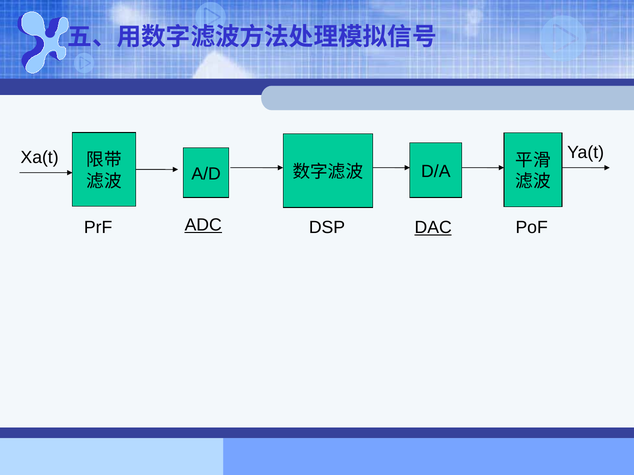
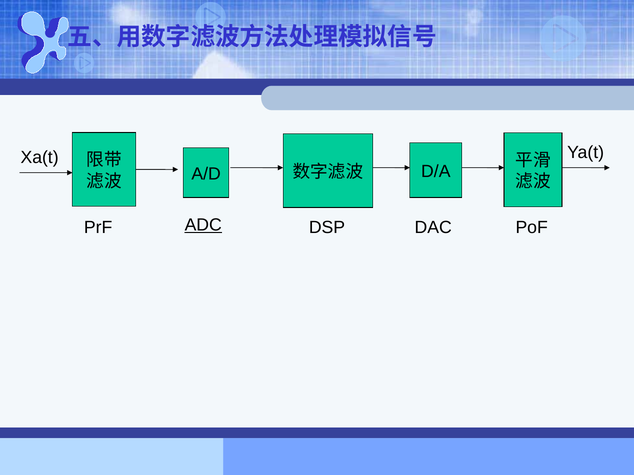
DAC underline: present -> none
